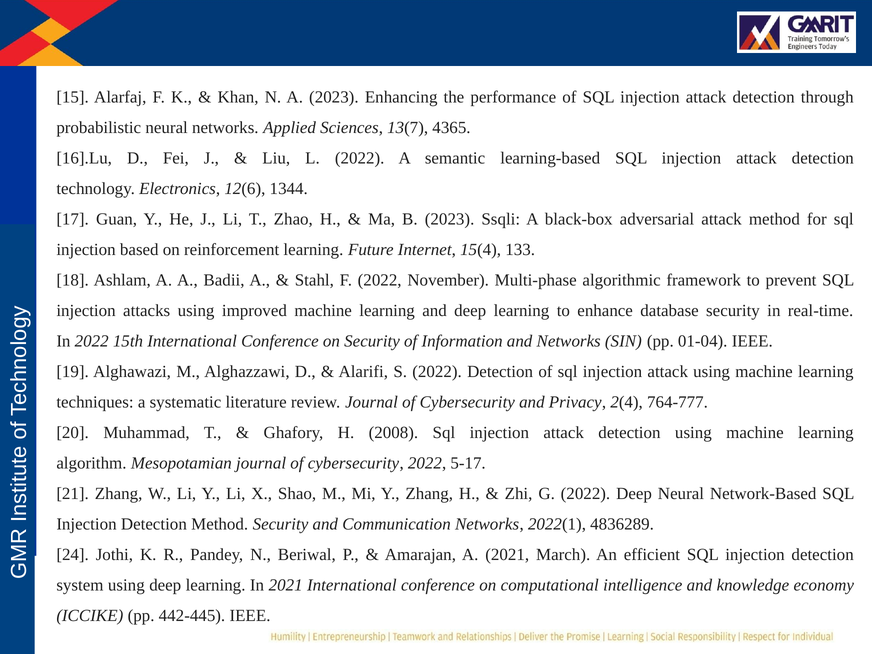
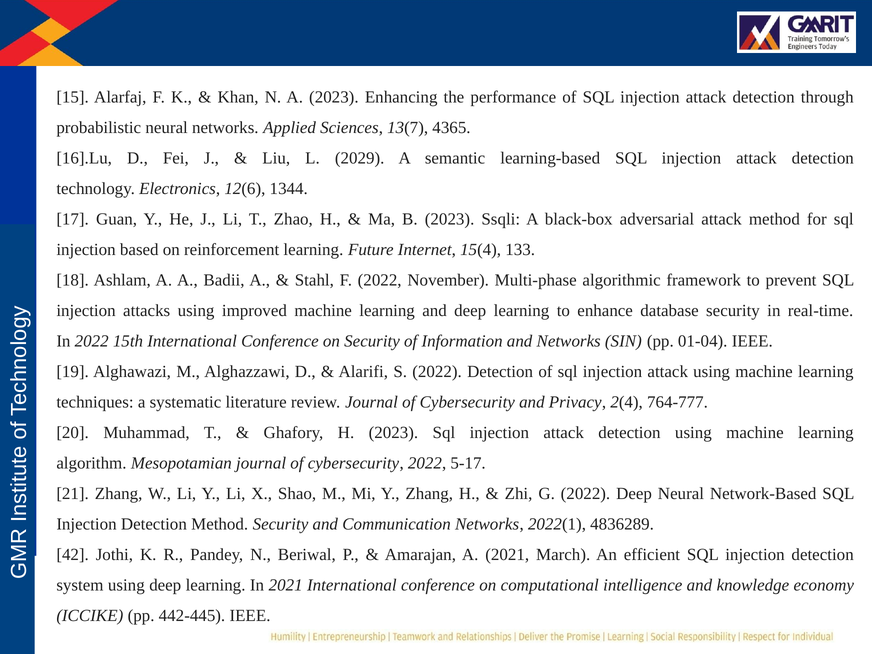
L 2022: 2022 -> 2029
H 2008: 2008 -> 2023
24: 24 -> 42
